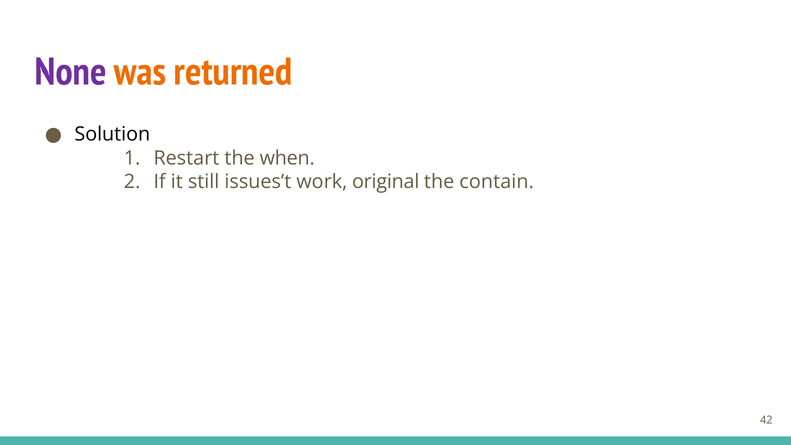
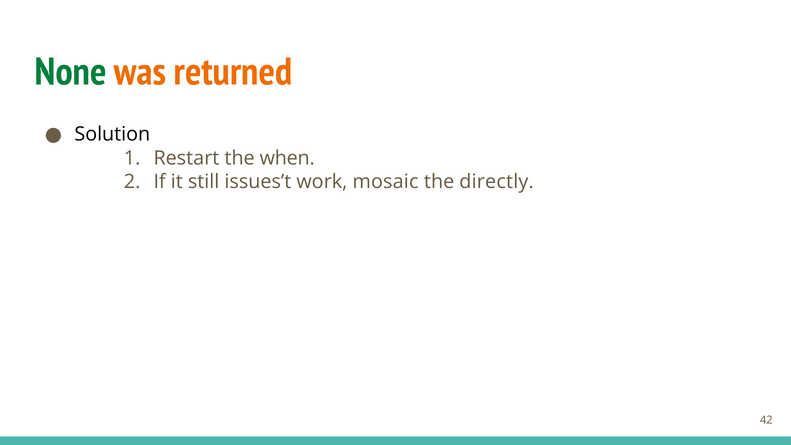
None colour: purple -> green
original: original -> mosaic
contain: contain -> directly
